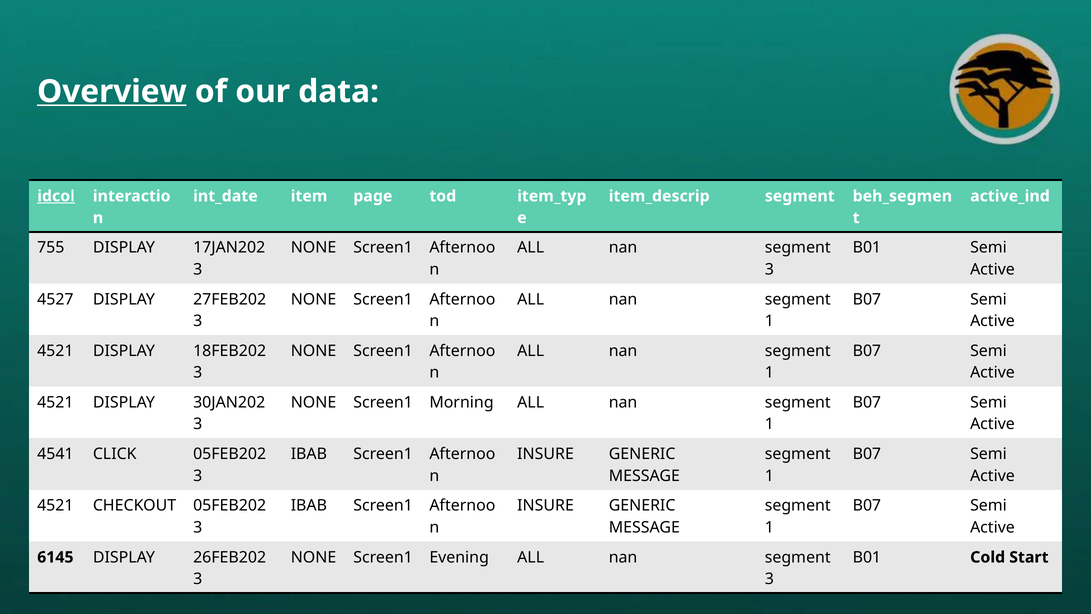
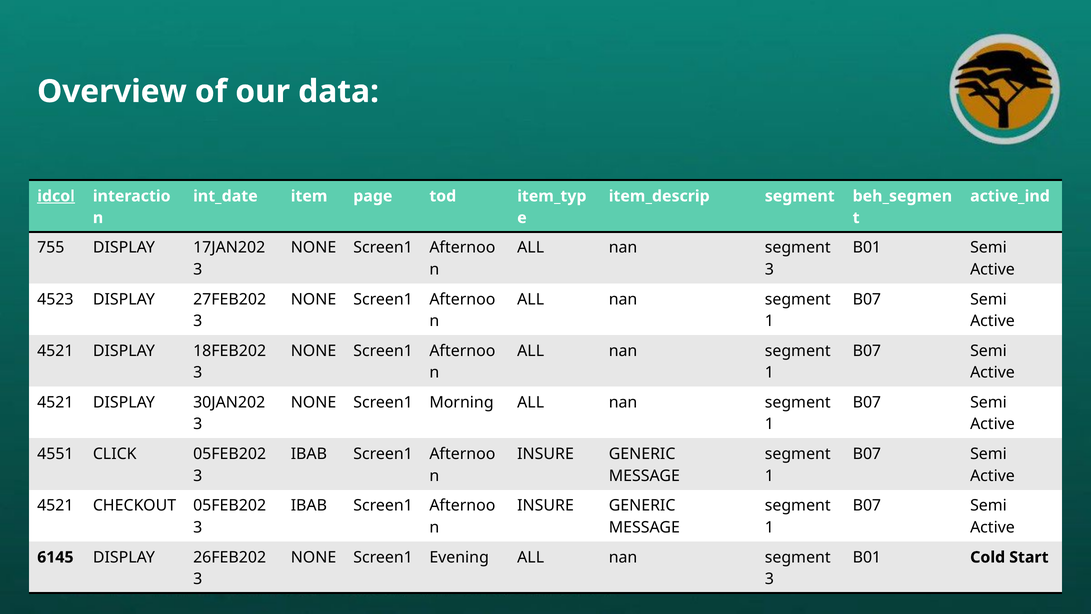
Overview underline: present -> none
4527: 4527 -> 4523
4541: 4541 -> 4551
